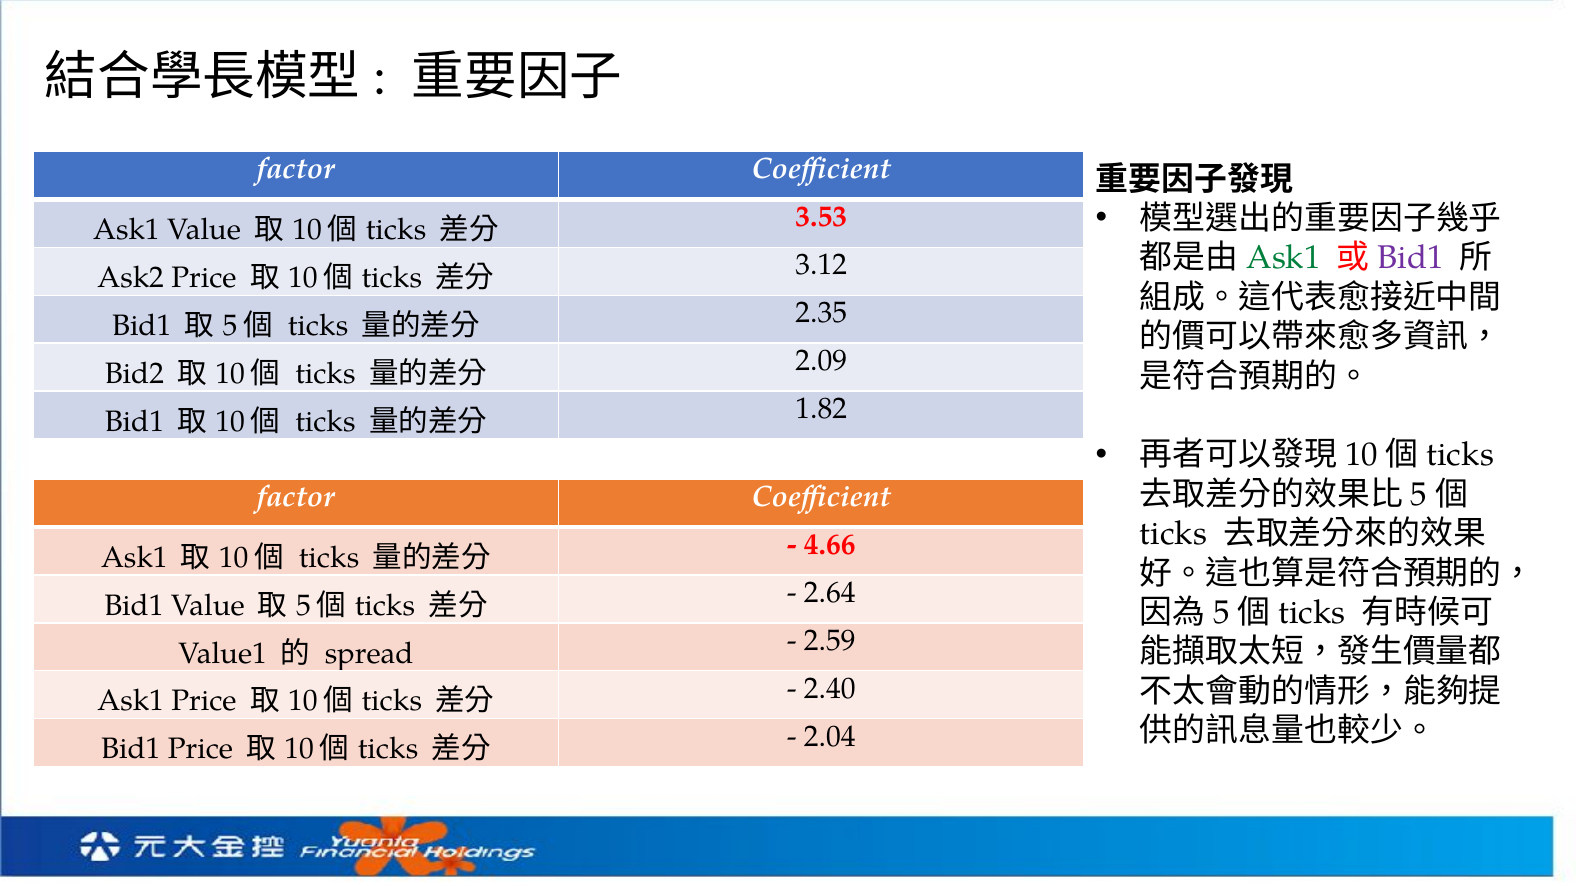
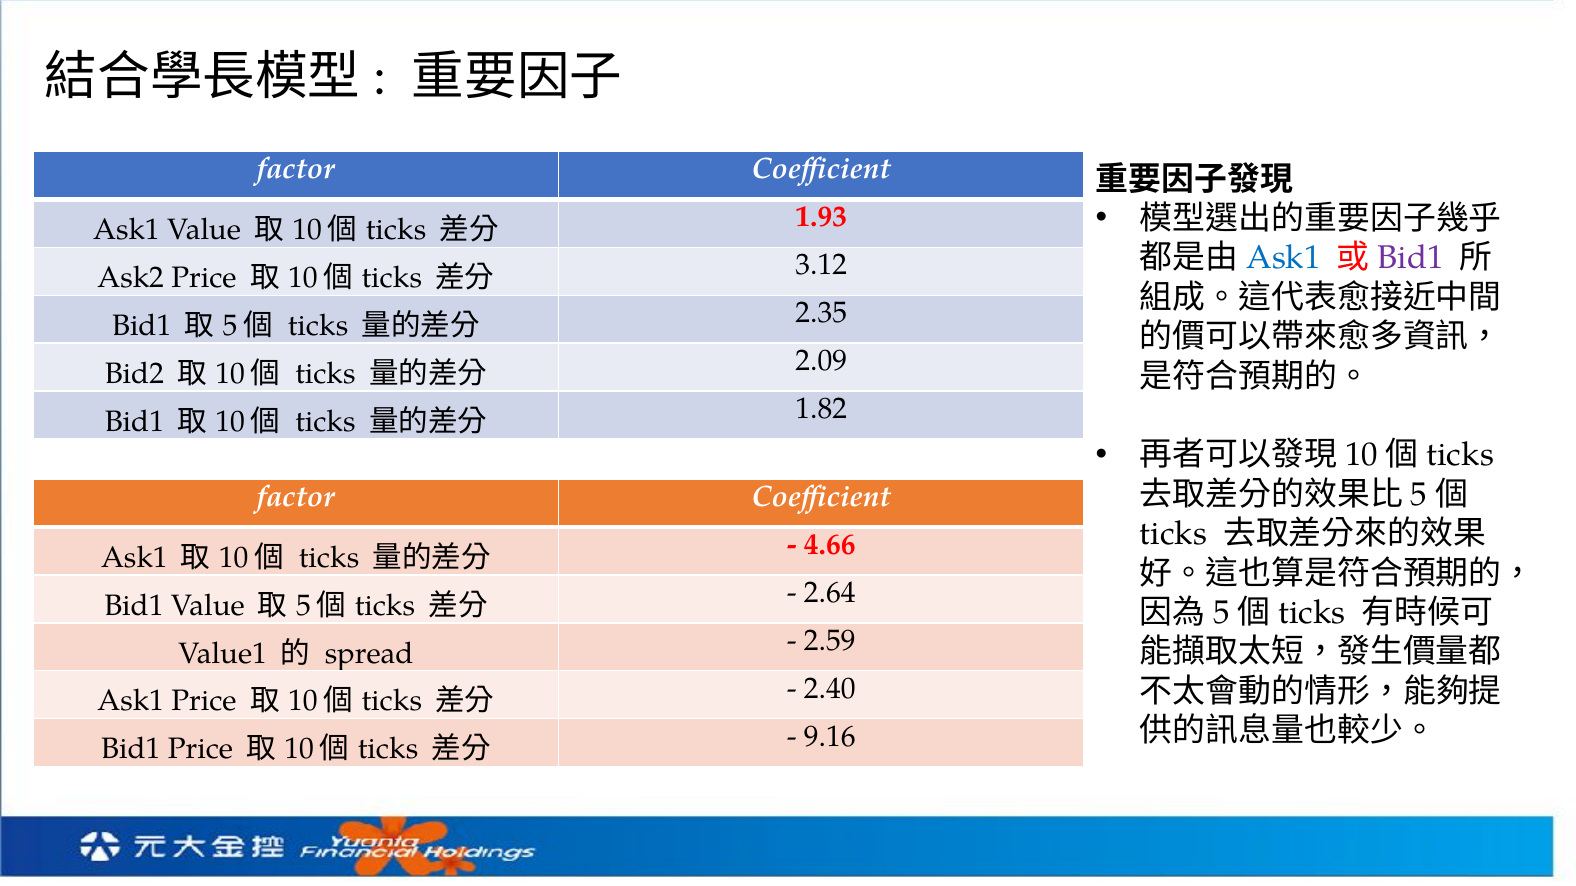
3.53: 3.53 -> 1.93
Ask1 at (1284, 258) colour: green -> blue
2.04: 2.04 -> 9.16
